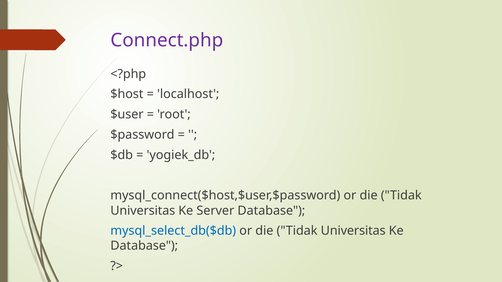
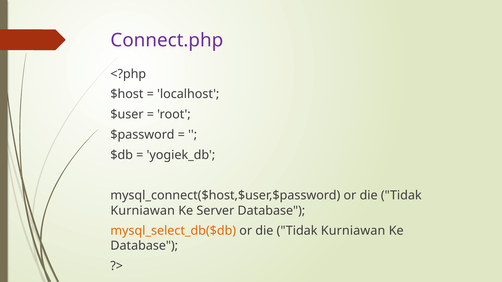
Universitas at (143, 211): Universitas -> Kurniawan
mysql_select_db($db colour: blue -> orange
Universitas at (353, 231): Universitas -> Kurniawan
